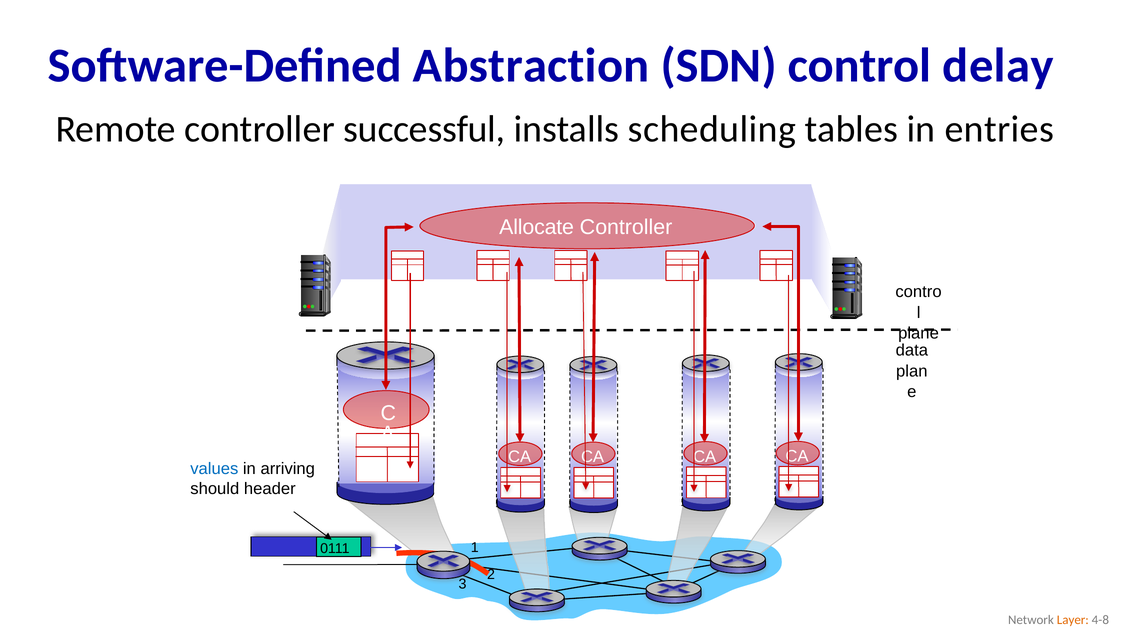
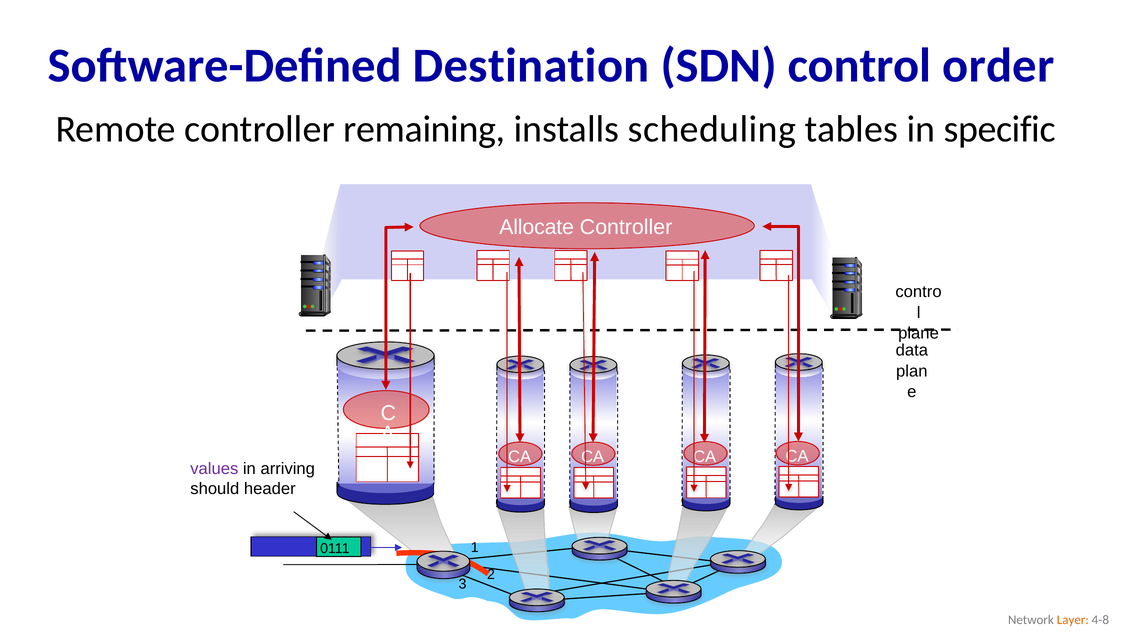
Abstraction: Abstraction -> Destination
delay: delay -> order
successful: successful -> remaining
entries: entries -> specific
values colour: blue -> purple
